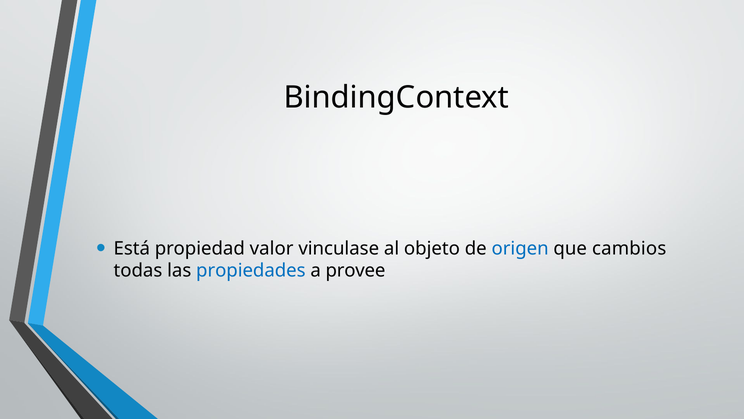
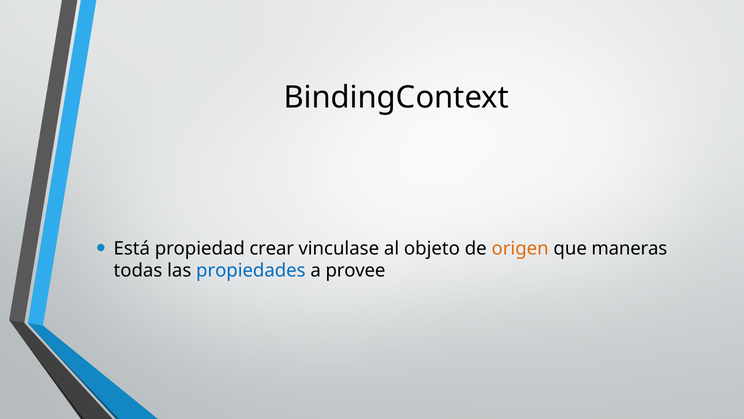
valor: valor -> crear
origen colour: blue -> orange
cambios: cambios -> maneras
